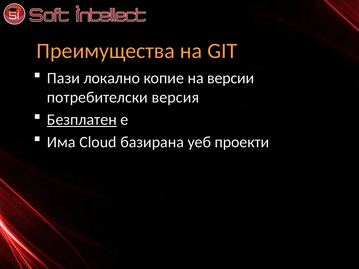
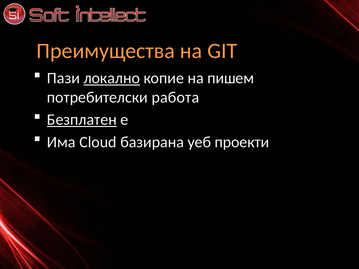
локално underline: none -> present
версии: версии -> пишем
версия: версия -> работа
